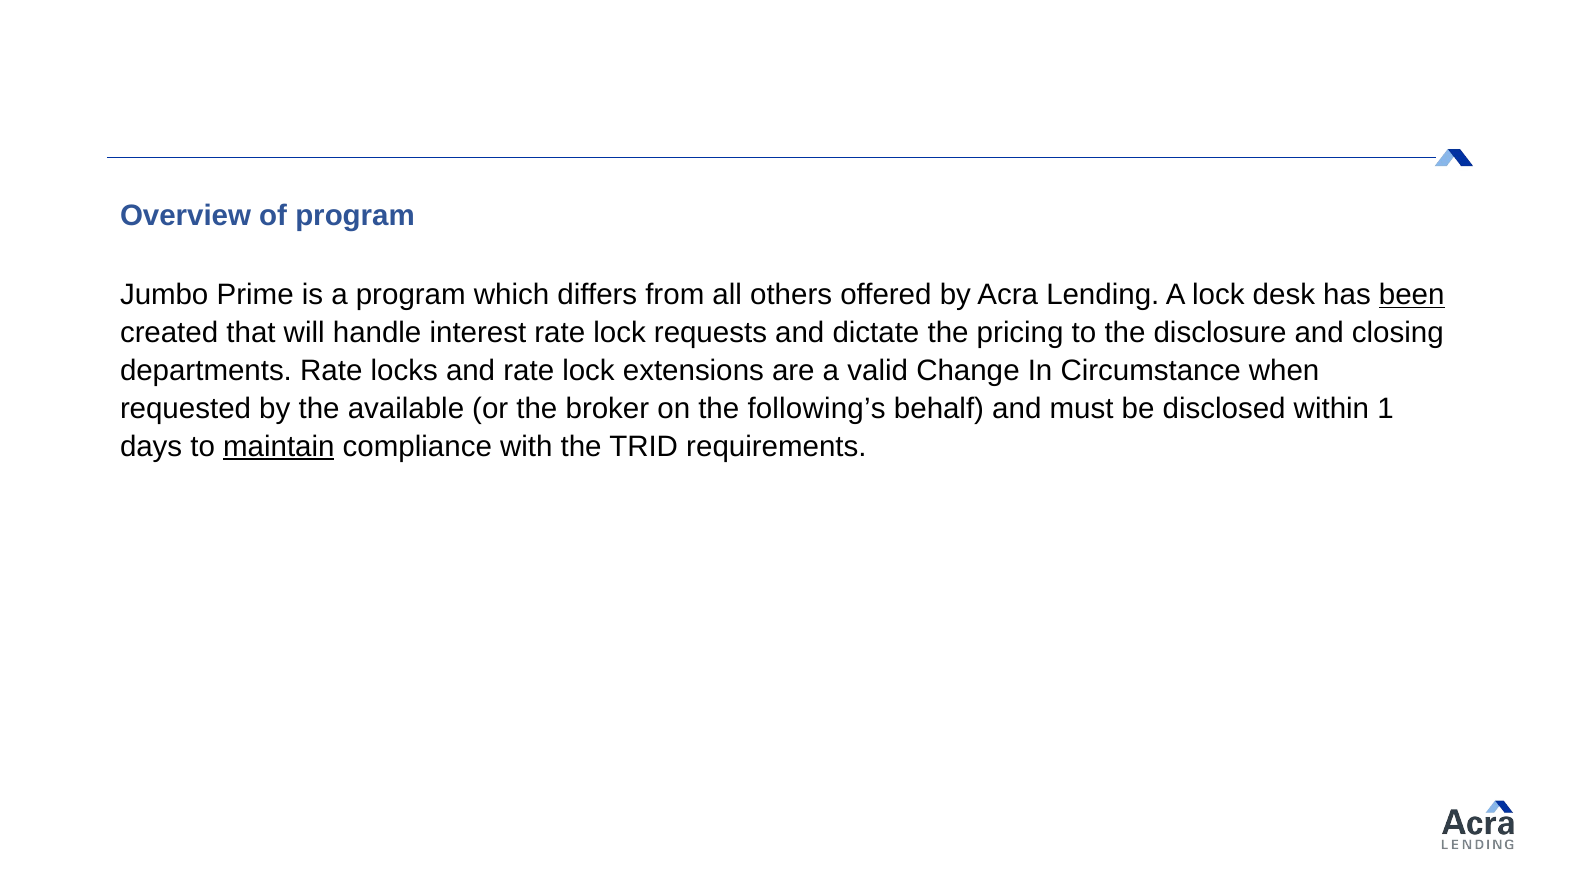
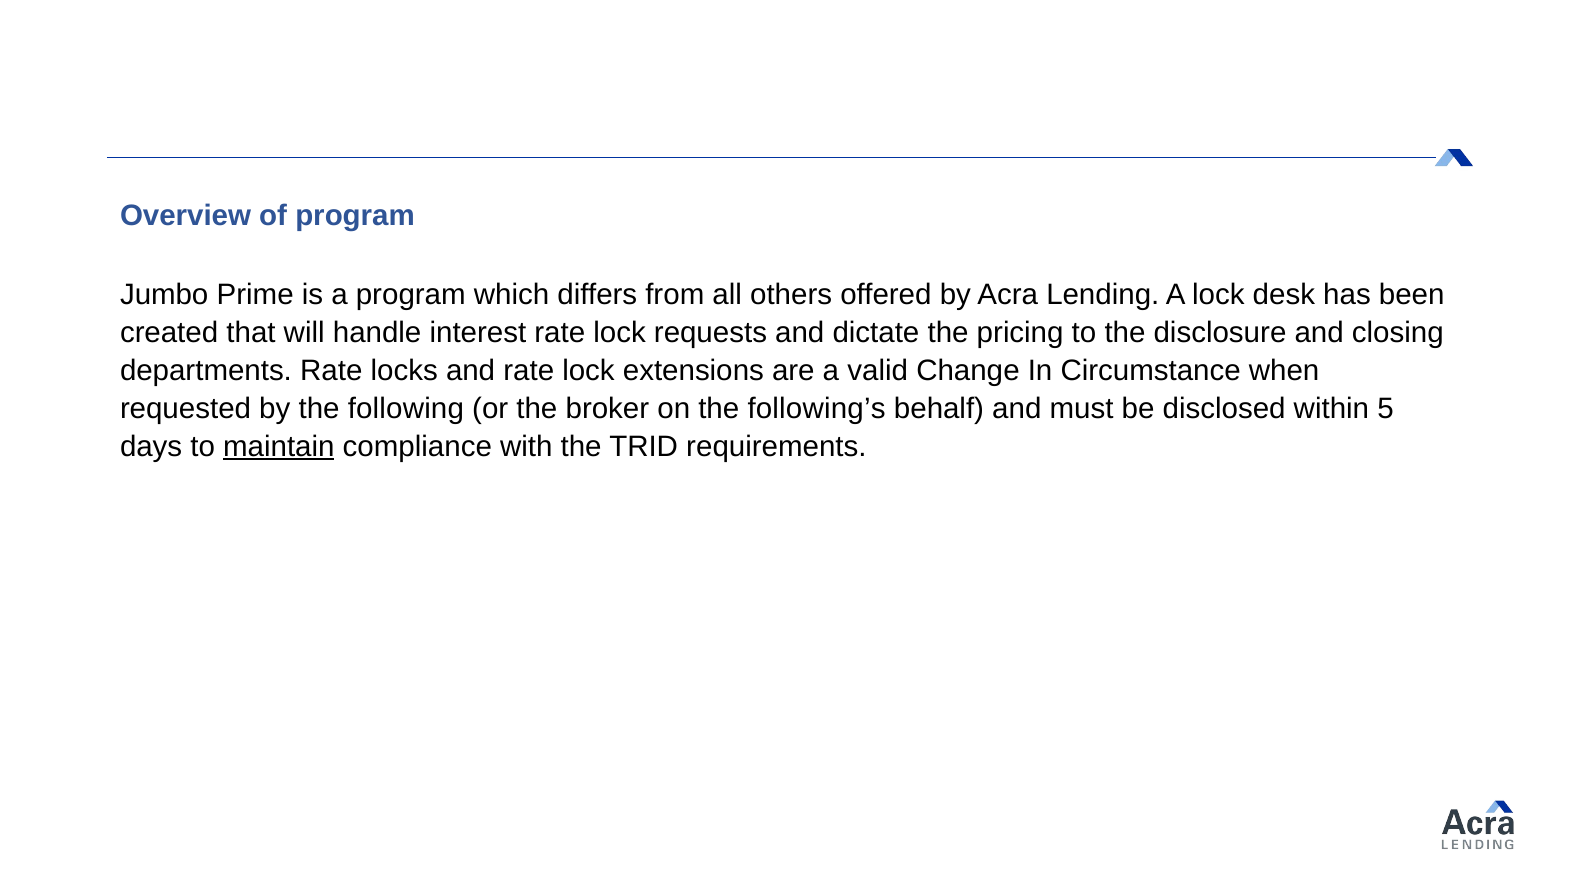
been underline: present -> none
available: available -> following
1: 1 -> 5
